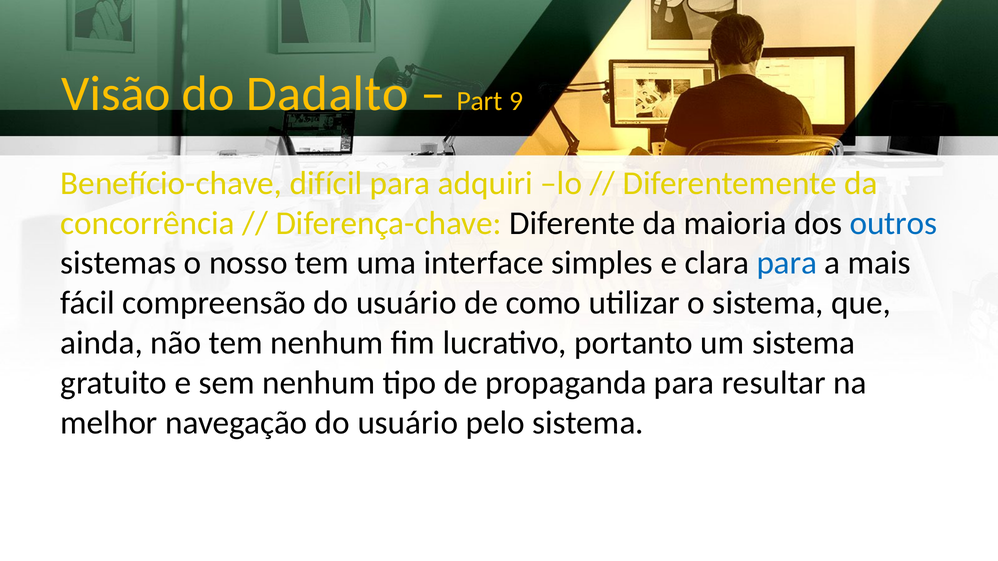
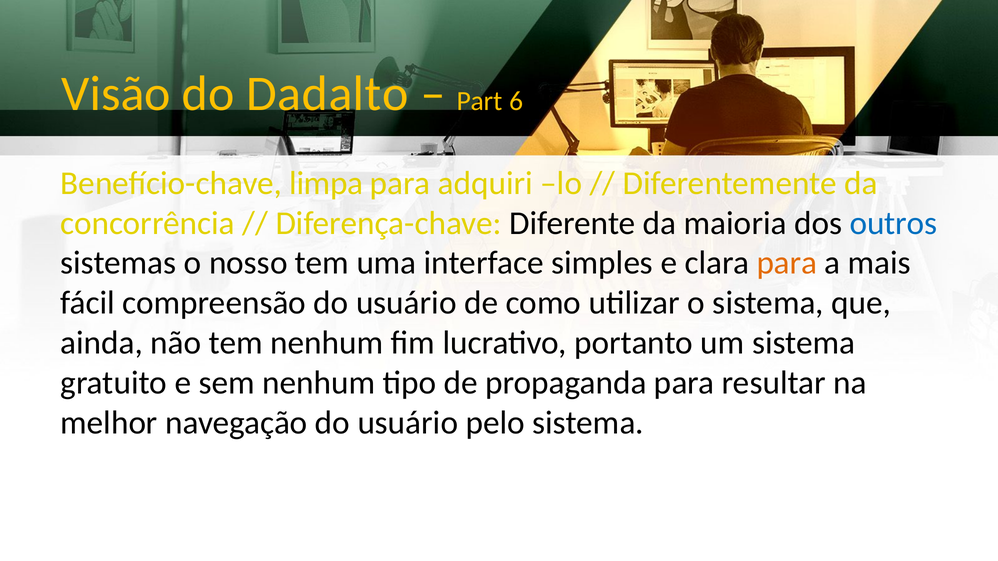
9: 9 -> 6
difícil: difícil -> limpa
para at (787, 263) colour: blue -> orange
